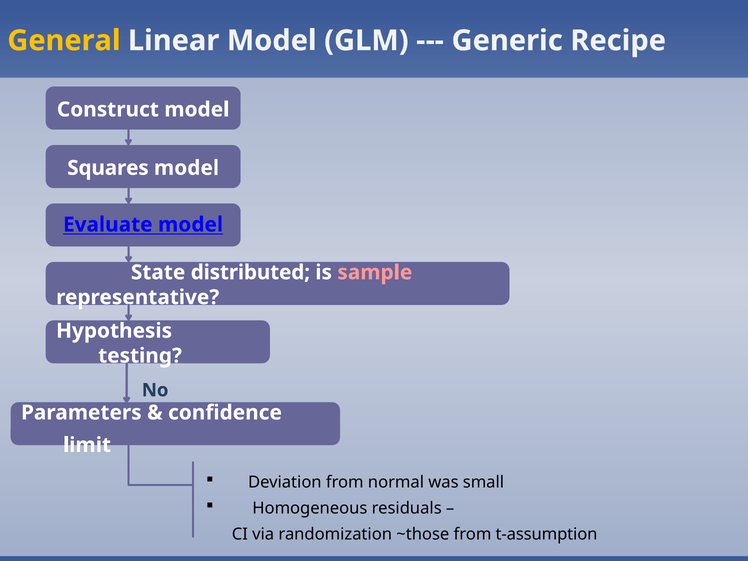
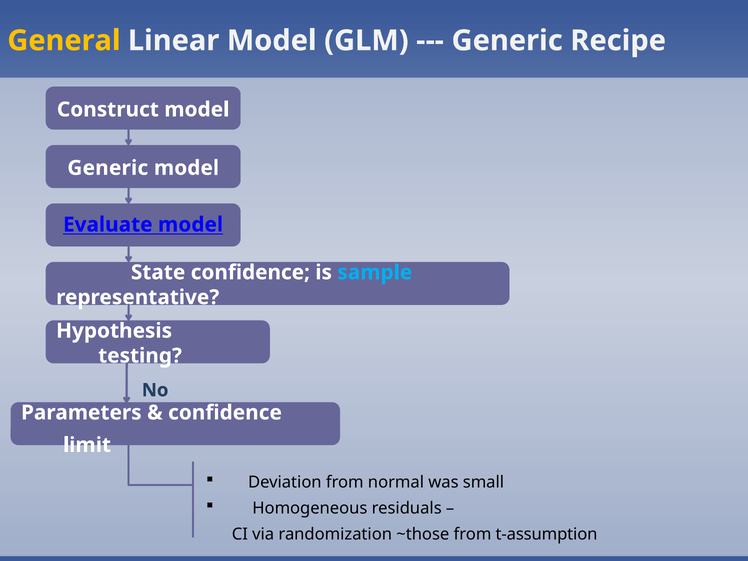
Squares at (108, 168): Squares -> Generic
State distributed: distributed -> confidence
sample colour: pink -> light blue
